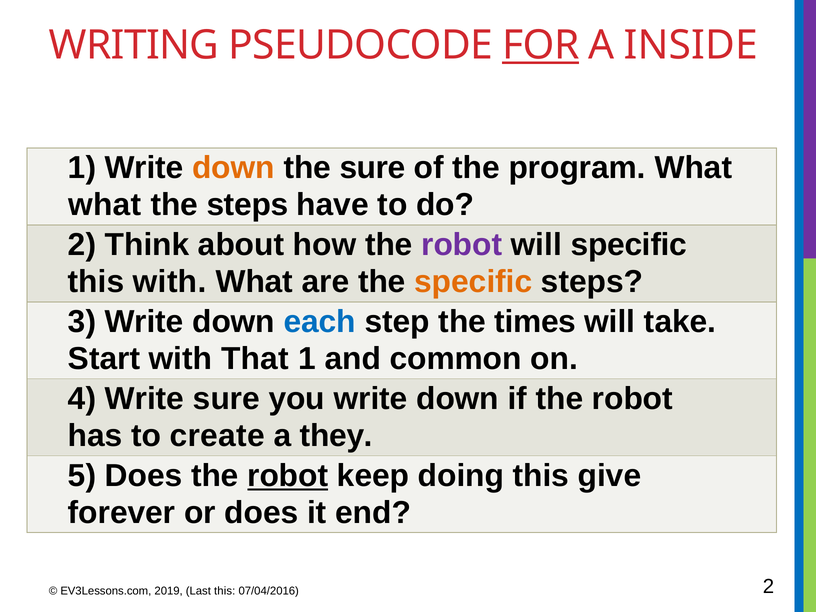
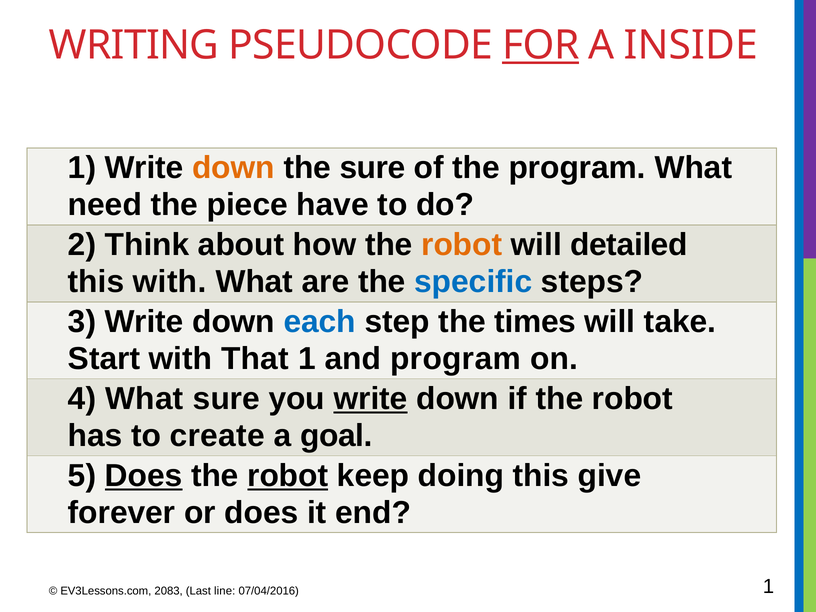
what at (105, 205): what -> need
the steps: steps -> piece
robot at (462, 245) colour: purple -> orange
will specific: specific -> detailed
specific at (473, 282) colour: orange -> blue
and common: common -> program
4 Write: Write -> What
write at (371, 399) underline: none -> present
they: they -> goal
Does at (144, 476) underline: none -> present
2019: 2019 -> 2083
Last this: this -> line
07/04/2016 2: 2 -> 1
